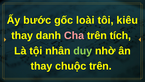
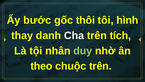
loài: loài -> thôi
kiêu: kiêu -> hình
Cha colour: pink -> white
thay at (41, 66): thay -> theo
